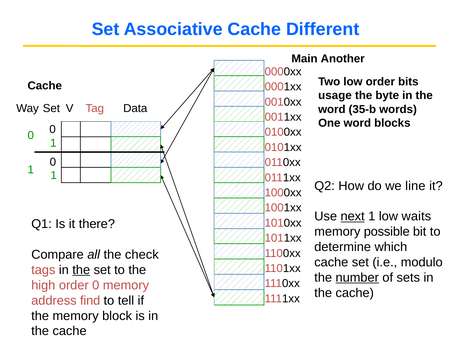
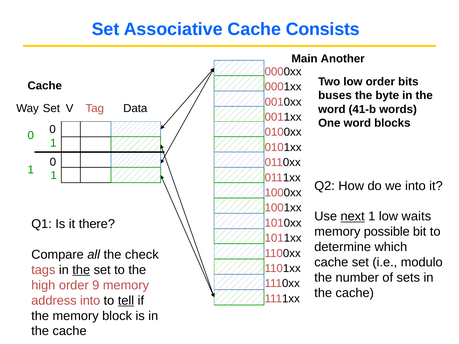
Different: Different -> Consists
usage: usage -> buses
35-b: 35-b -> 41-b
we line: line -> into
number underline: present -> none
order 0: 0 -> 9
address find: find -> into
tell underline: none -> present
